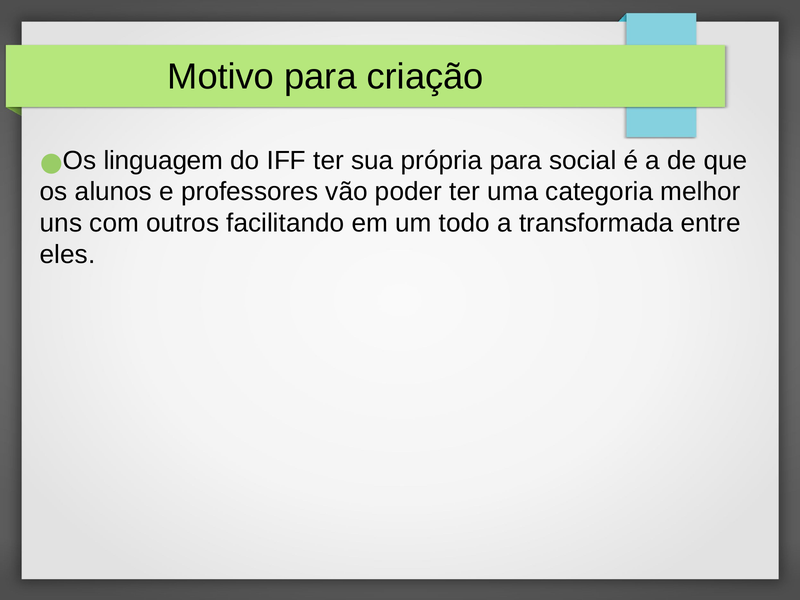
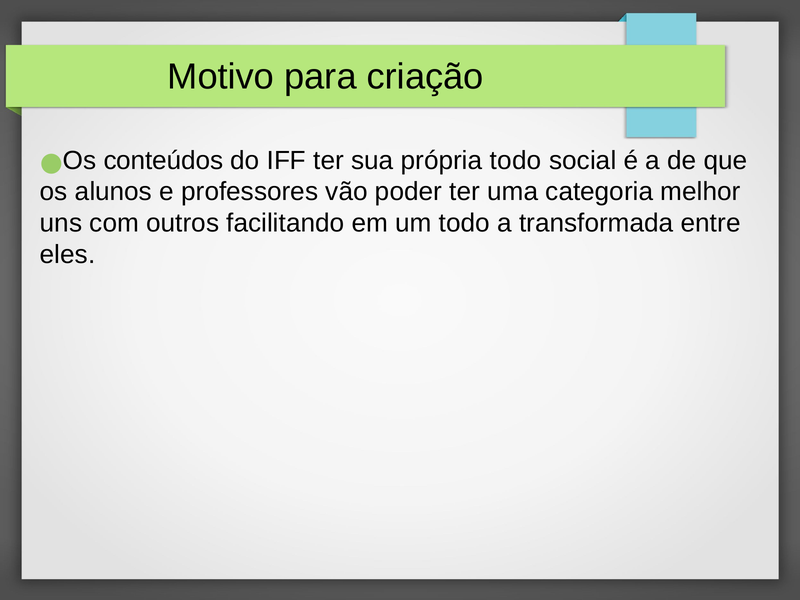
linguagem: linguagem -> conteúdos
própria para: para -> todo
